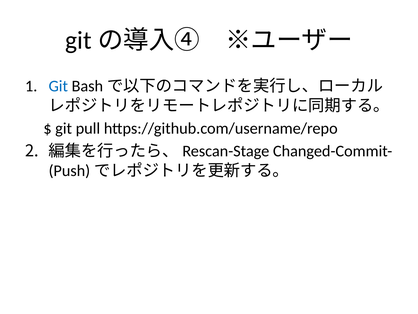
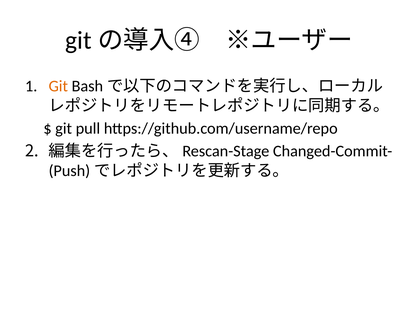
Git at (58, 86) colour: blue -> orange
